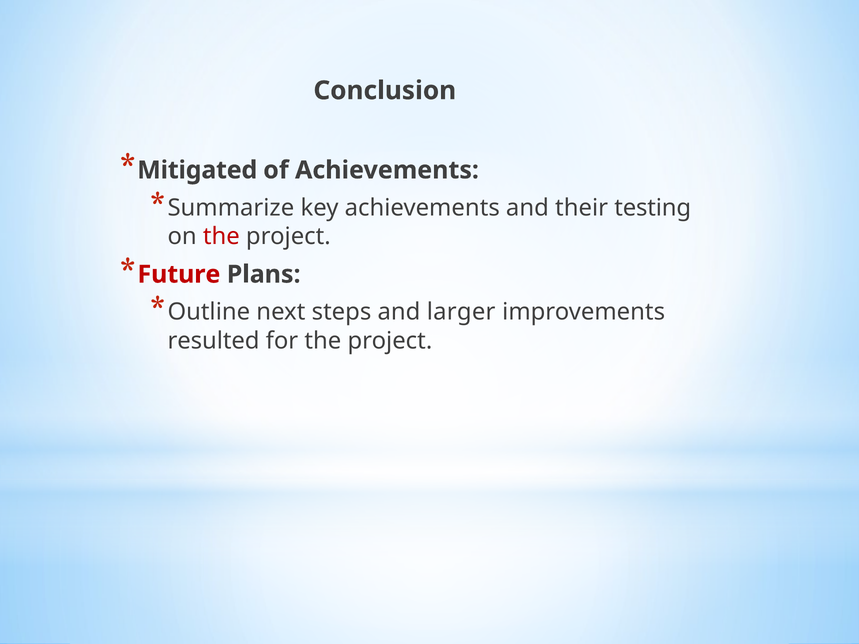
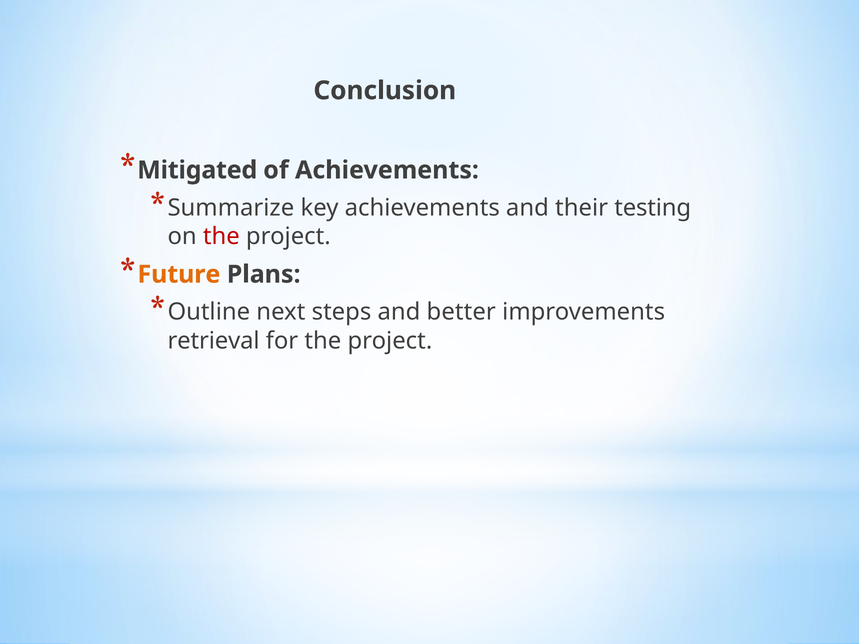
Future colour: red -> orange
larger: larger -> better
resulted: resulted -> retrieval
